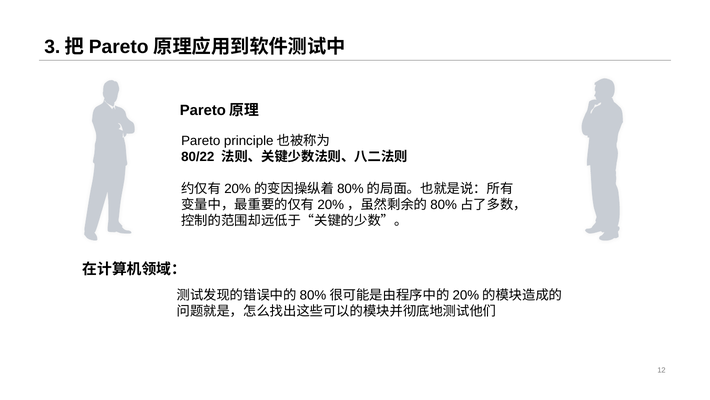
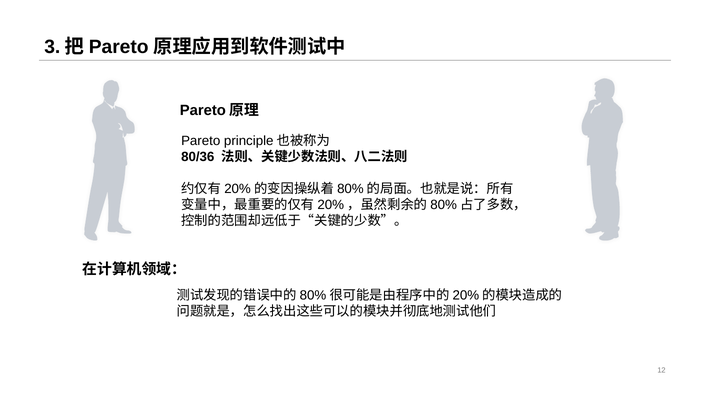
80/22: 80/22 -> 80/36
